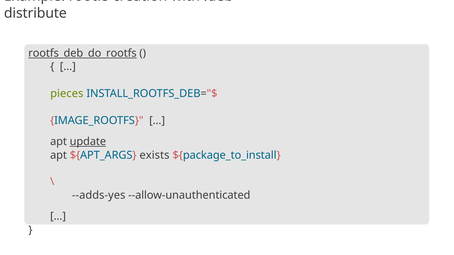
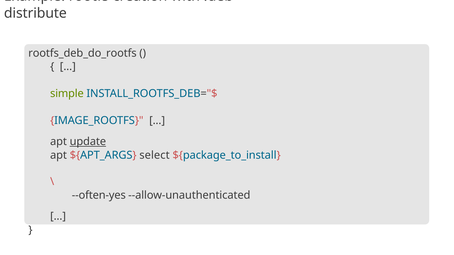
rootfs_deb_do_rootfs underline: present -> none
pieces: pieces -> simple
exists: exists -> select
--adds-yes: --adds-yes -> --often-yes
